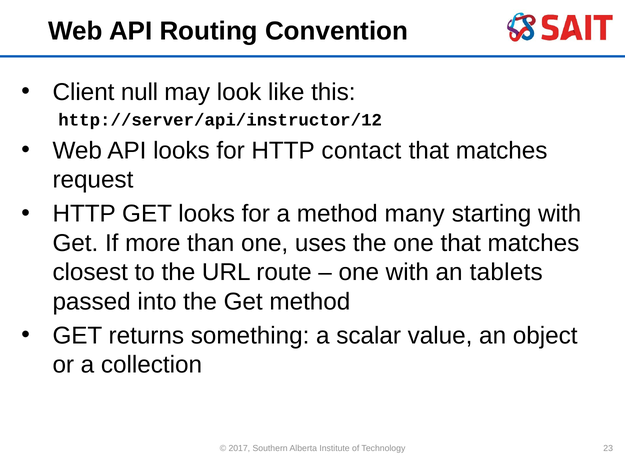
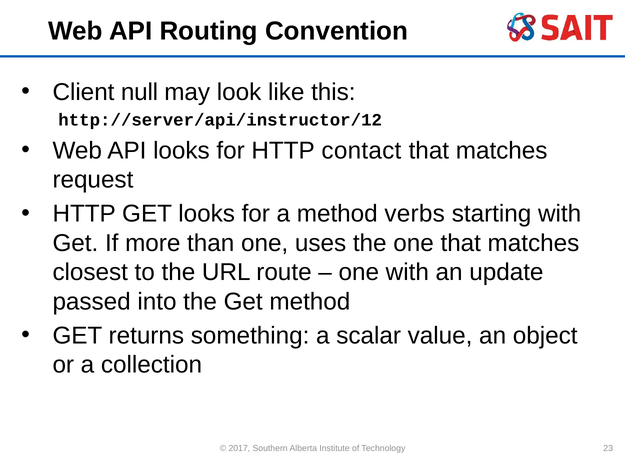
many: many -> verbs
tablets: tablets -> update
